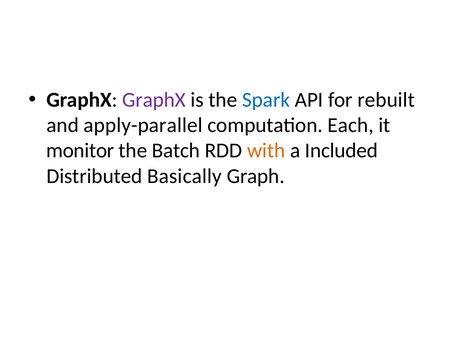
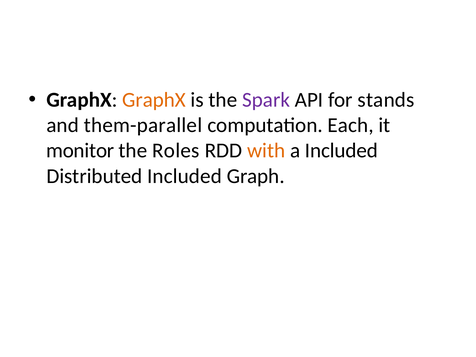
GraphX at (154, 100) colour: purple -> orange
Spark colour: blue -> purple
rebuilt: rebuilt -> stands
apply-parallel: apply-parallel -> them-parallel
Batch: Batch -> Roles
Distributed Basically: Basically -> Included
